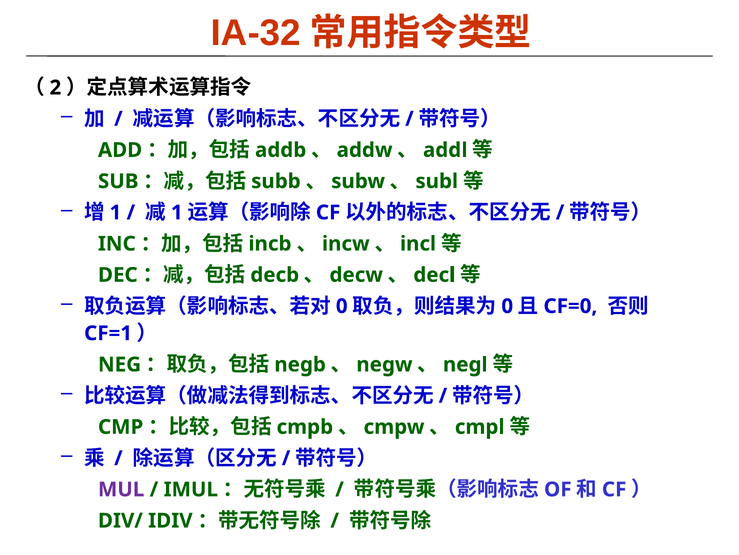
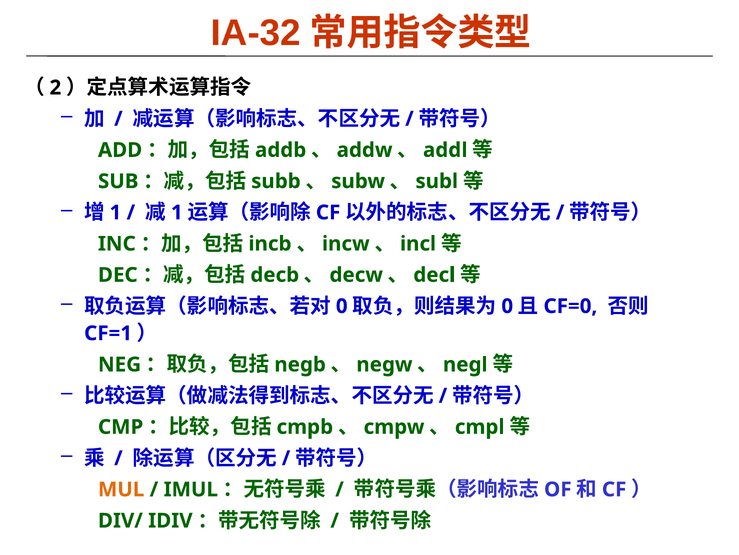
MUL colour: purple -> orange
